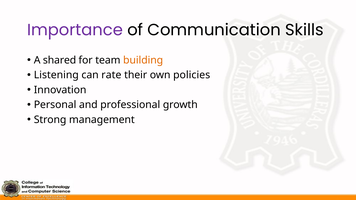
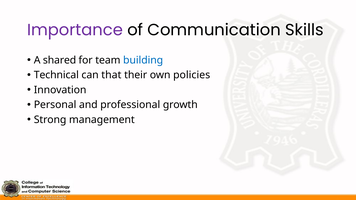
building colour: orange -> blue
Listening: Listening -> Technical
rate: rate -> that
